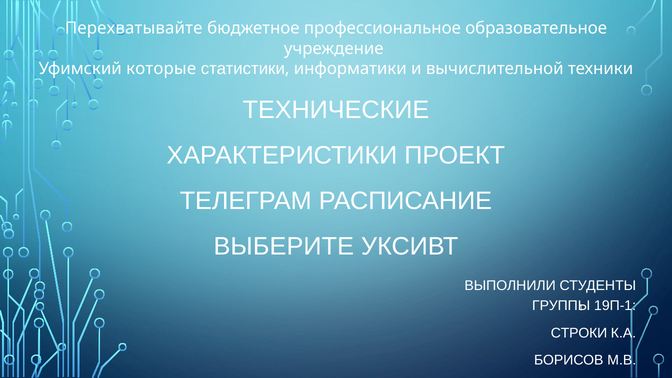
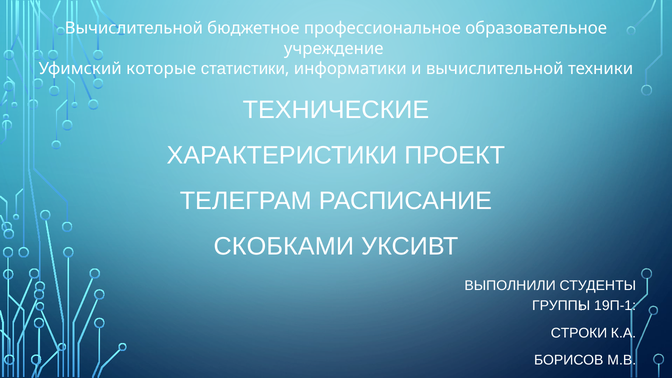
Перехватывайте at (134, 28): Перехватывайте -> Вычислительной
ВЫБЕРИТЕ: ВЫБЕРИТЕ -> СКОБКАМИ
